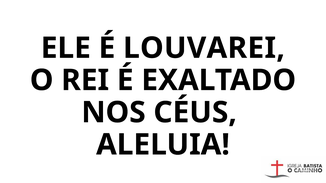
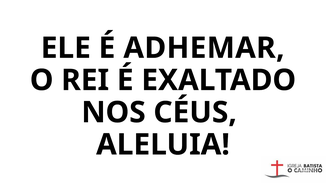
LOUVAREI: LOUVAREI -> ADHEMAR
